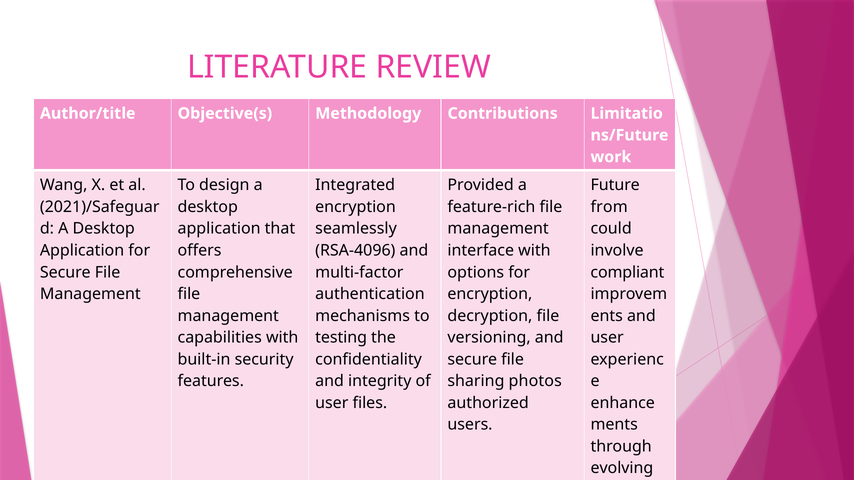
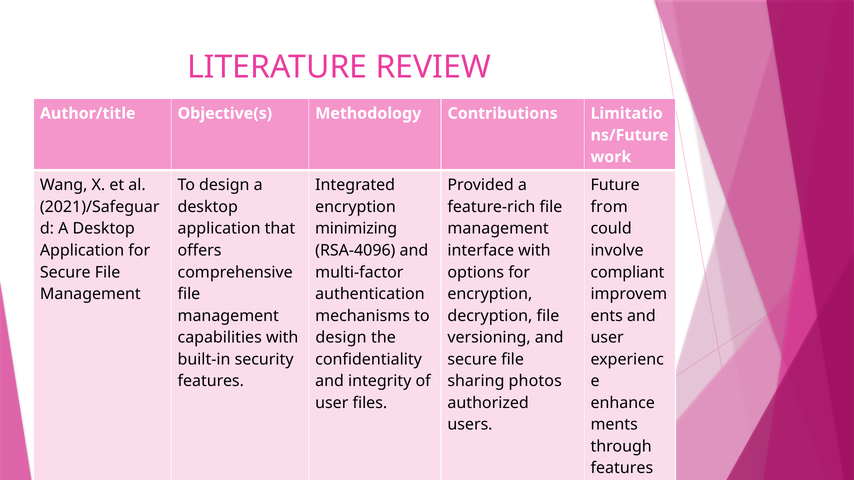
seamlessly: seamlessly -> minimizing
testing at (341, 338): testing -> design
evolving at (622, 469): evolving -> features
